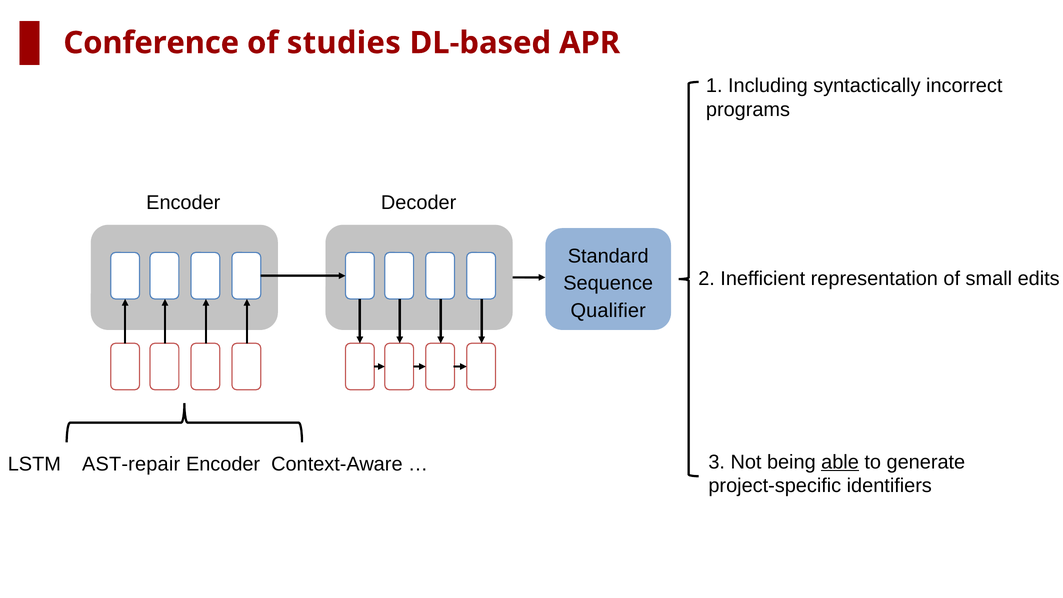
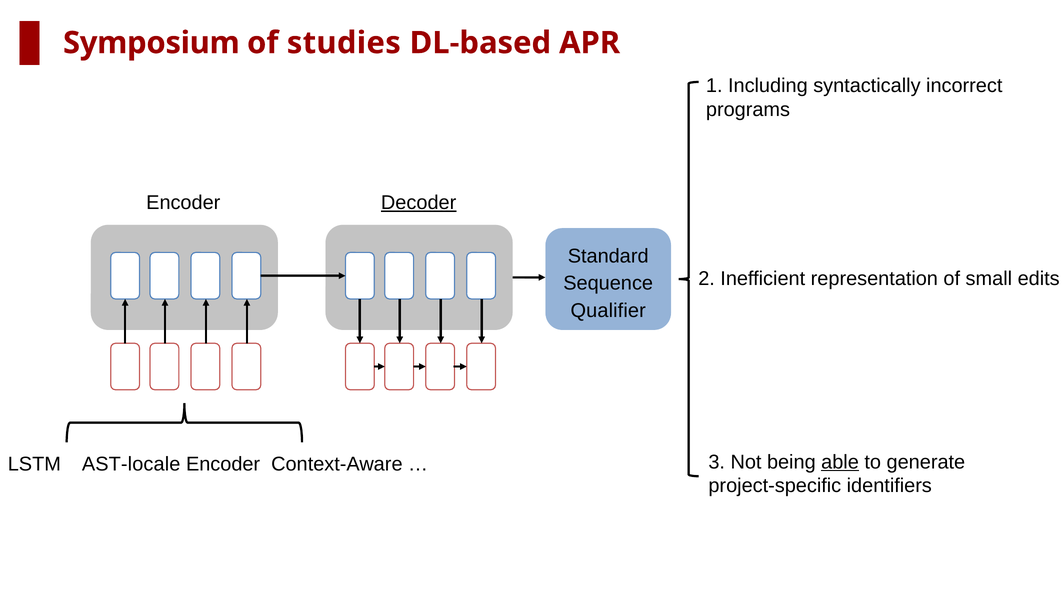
Conference: Conference -> Symposium
Decoder underline: none -> present
AST-repair: AST-repair -> AST-locale
